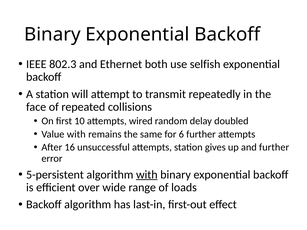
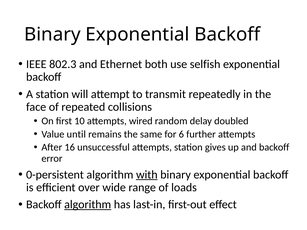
Value with: with -> until
and further: further -> backoff
5-persistent: 5-persistent -> 0-persistent
algorithm at (88, 205) underline: none -> present
